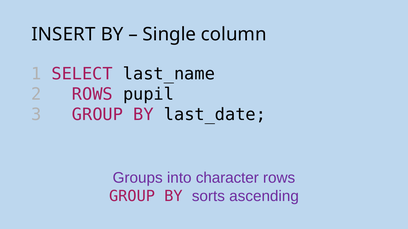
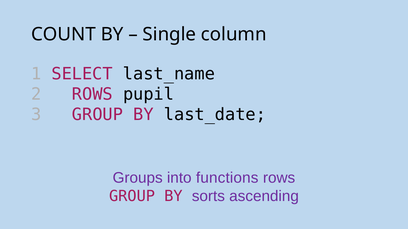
INSERT: INSERT -> COUNT
character: character -> functions
